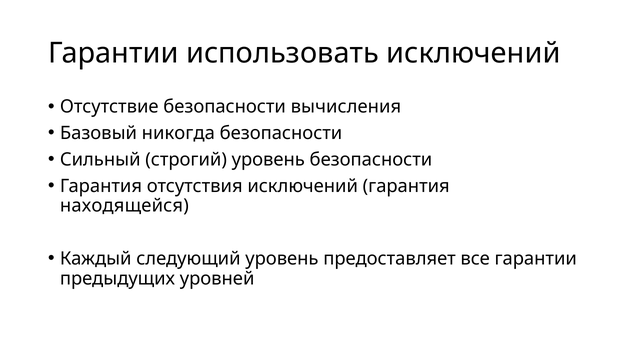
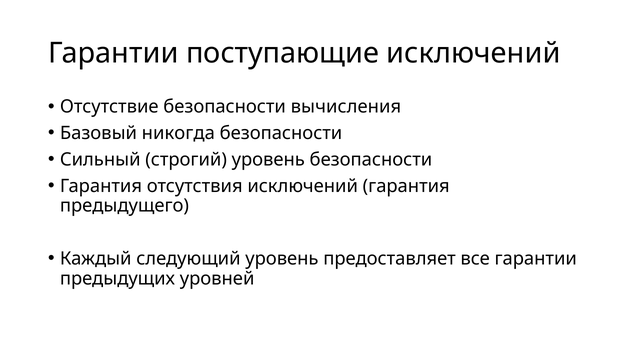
использовать: использовать -> поступающие
находящейся: находящейся -> предыдущего
